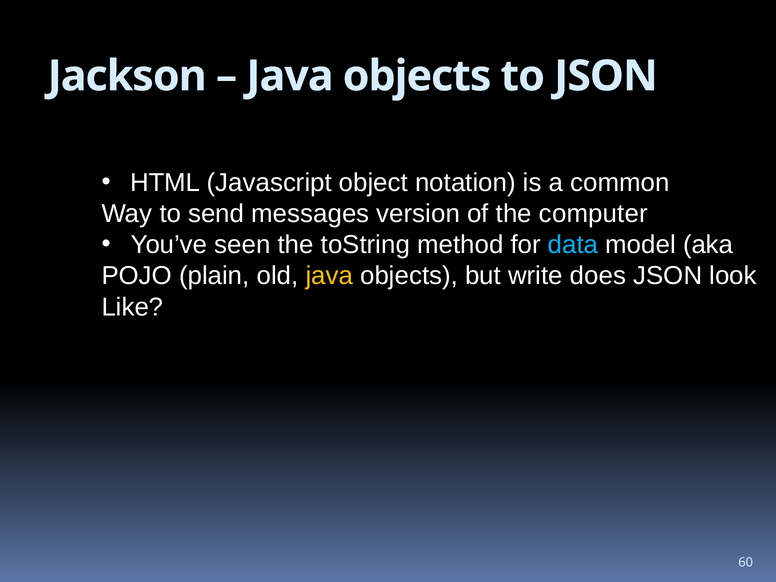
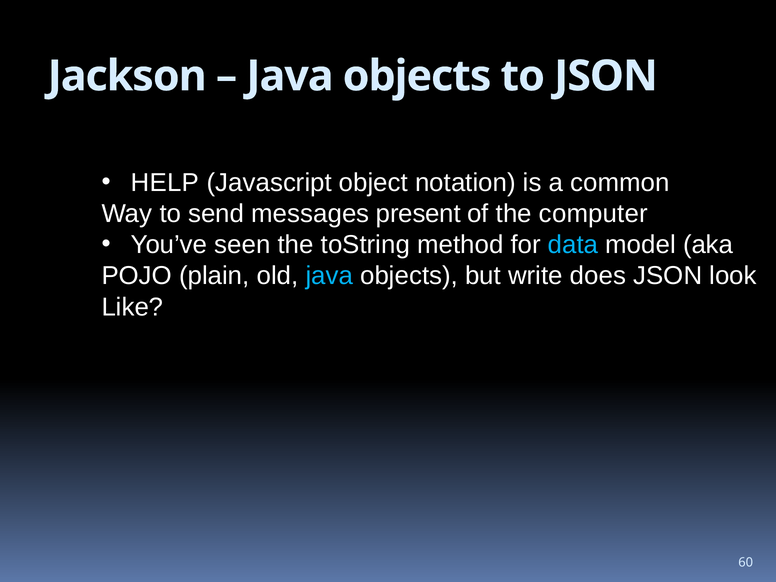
HTML: HTML -> HELP
version: version -> present
java at (329, 276) colour: yellow -> light blue
